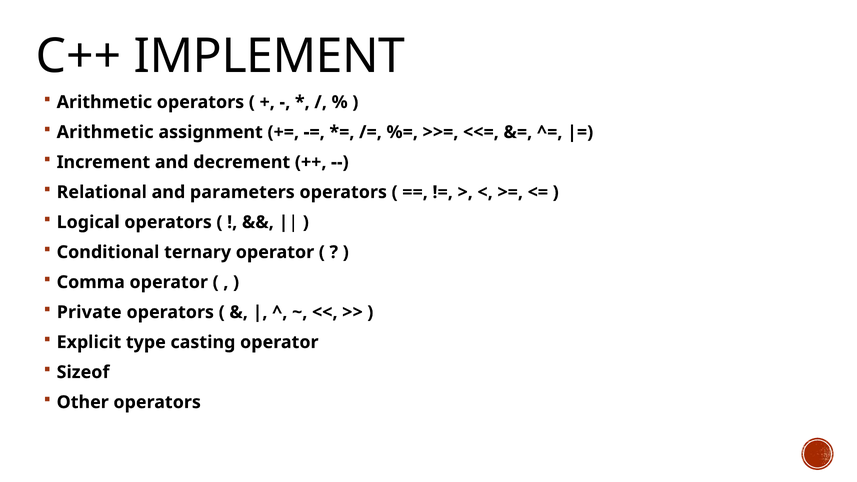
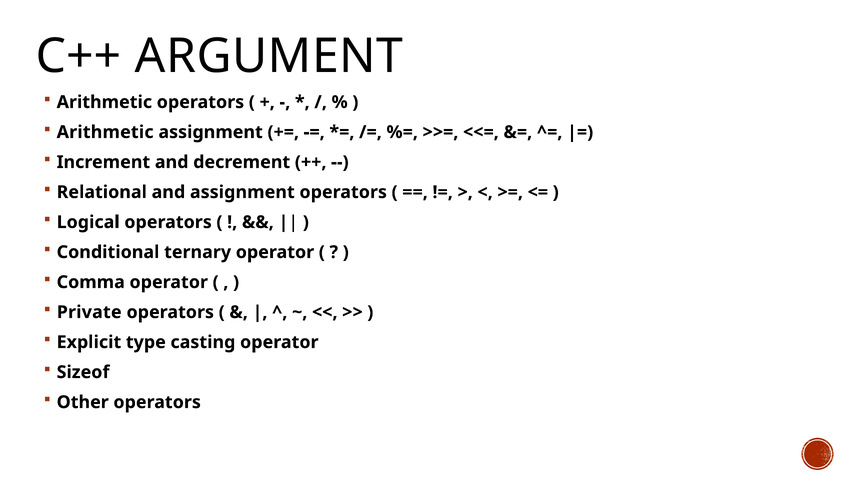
IMPLEMENT: IMPLEMENT -> ARGUMENT
and parameters: parameters -> assignment
